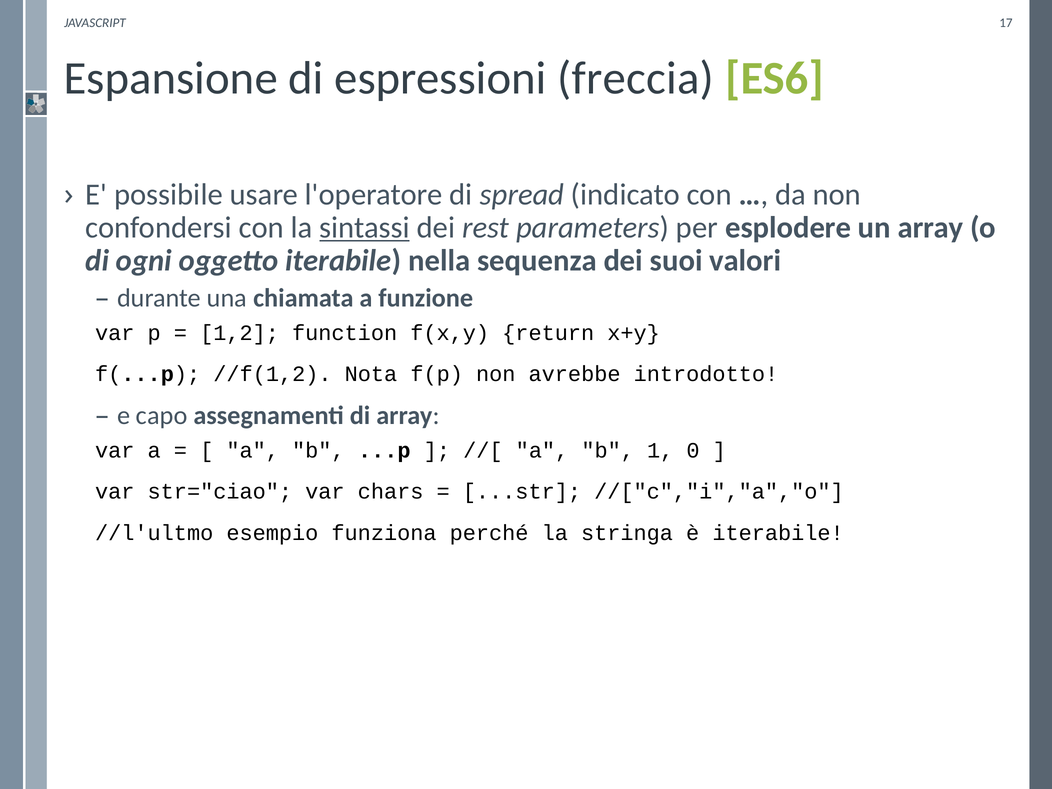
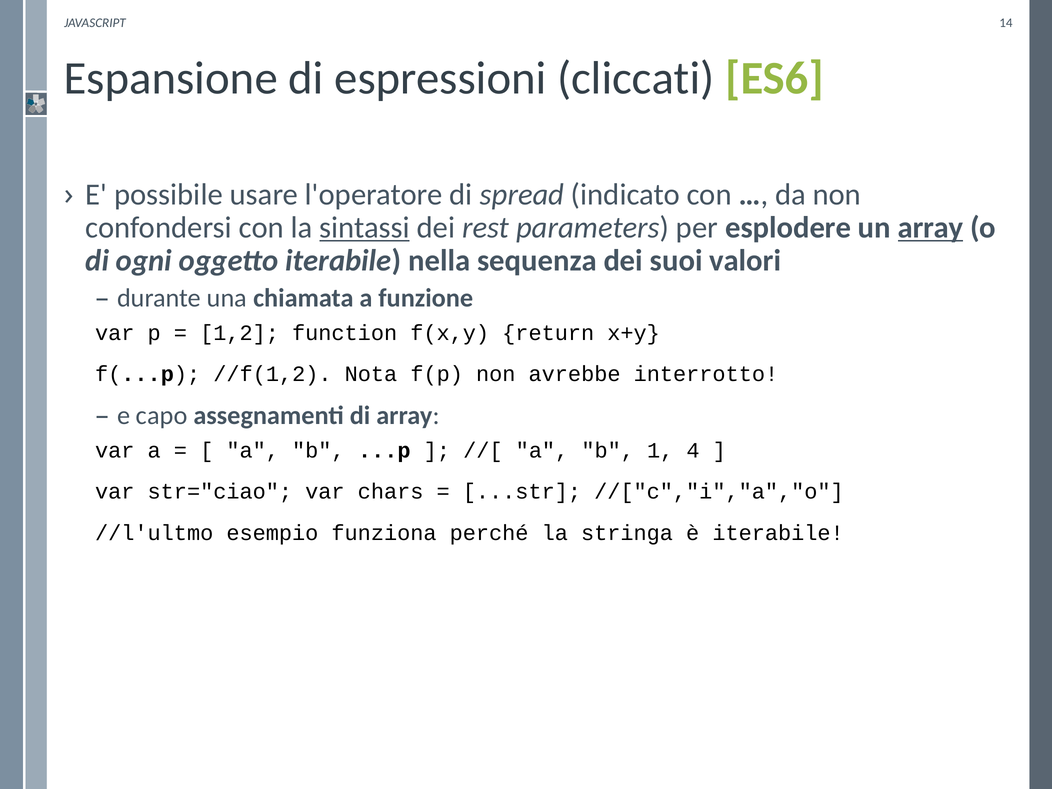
17: 17 -> 14
freccia: freccia -> cliccati
array at (931, 228) underline: none -> present
introdotto: introdotto -> interrotto
0: 0 -> 4
